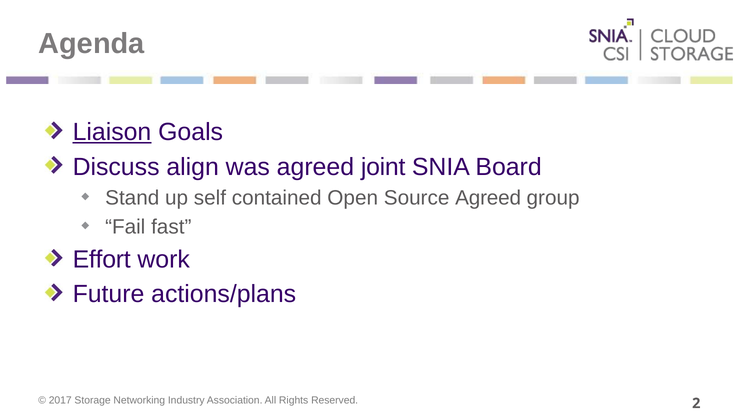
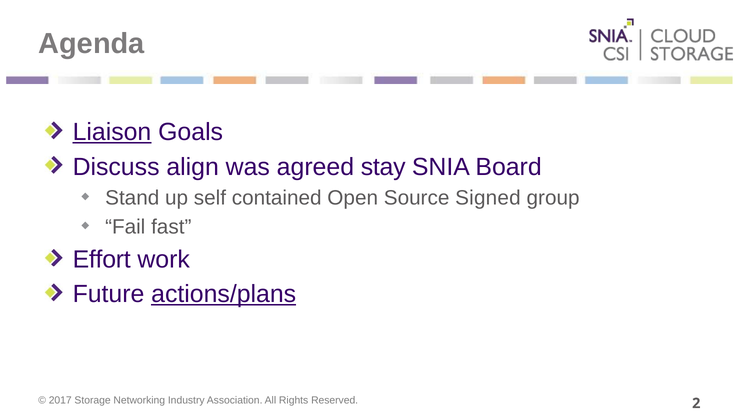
joint: joint -> stay
Source Agreed: Agreed -> Signed
actions/plans underline: none -> present
